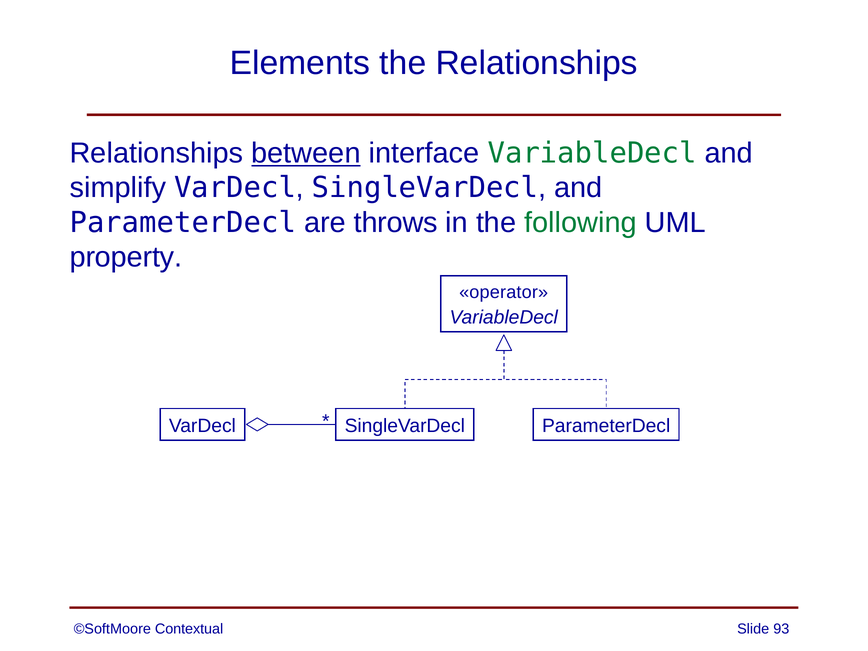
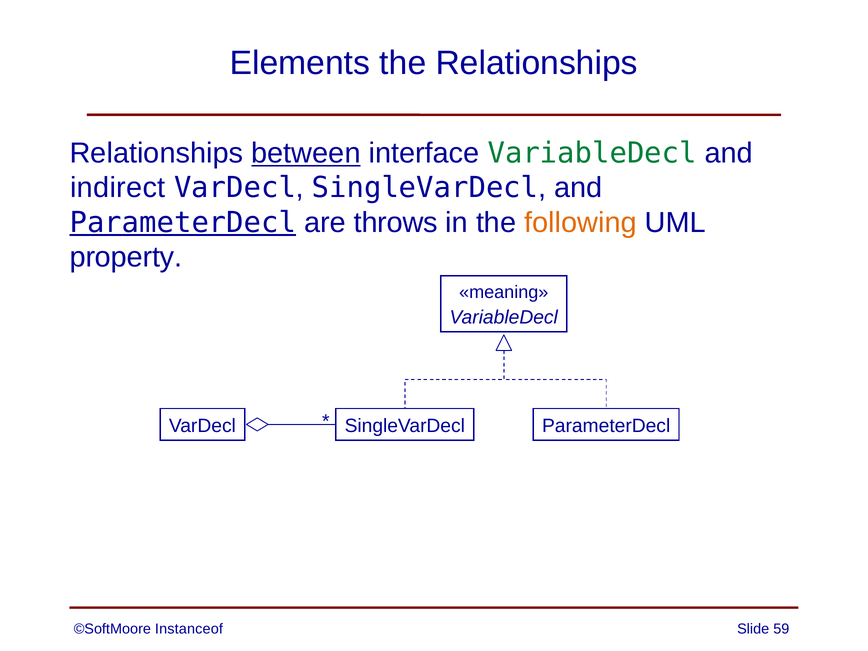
simplify: simplify -> indirect
ParameterDecl at (183, 223) underline: none -> present
following colour: green -> orange
operator: operator -> meaning
Contextual: Contextual -> Instanceof
93: 93 -> 59
